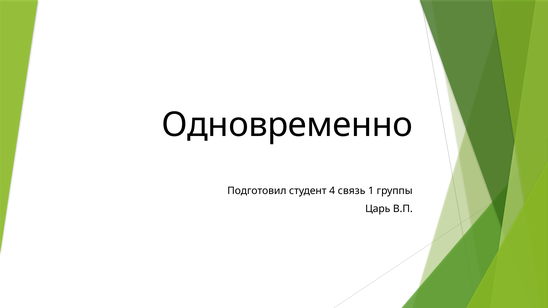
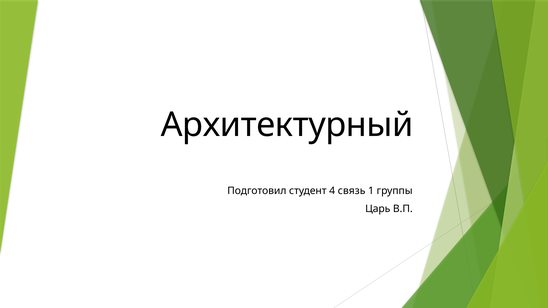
Одновременно: Одновременно -> Архитектурный
